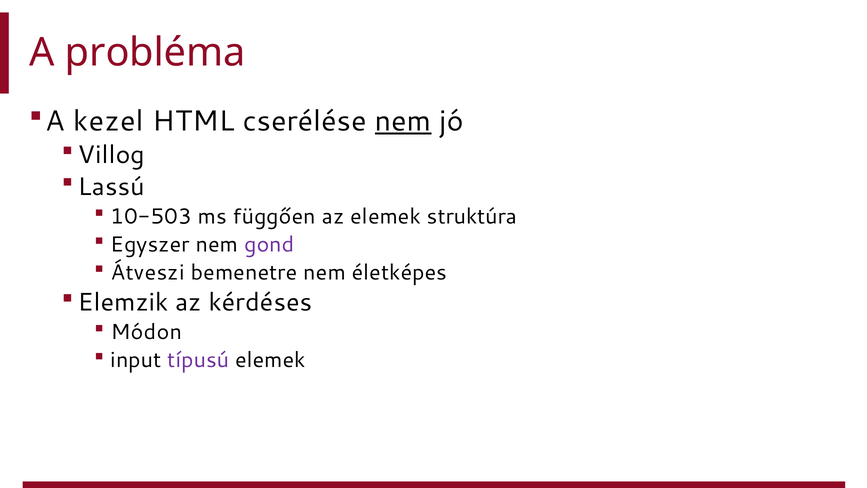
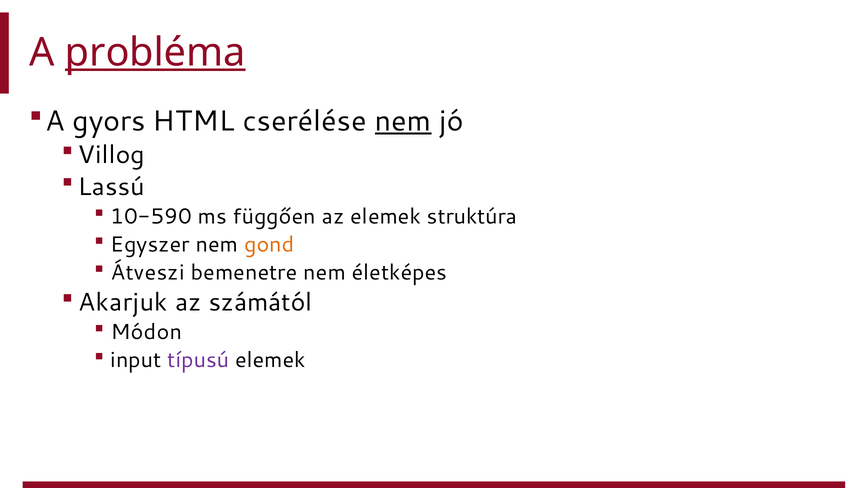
probléma underline: none -> present
kezel: kezel -> gyors
10-503: 10-503 -> 10-590
gond colour: purple -> orange
Elemzik: Elemzik -> Akarjuk
kérdéses: kérdéses -> számától
